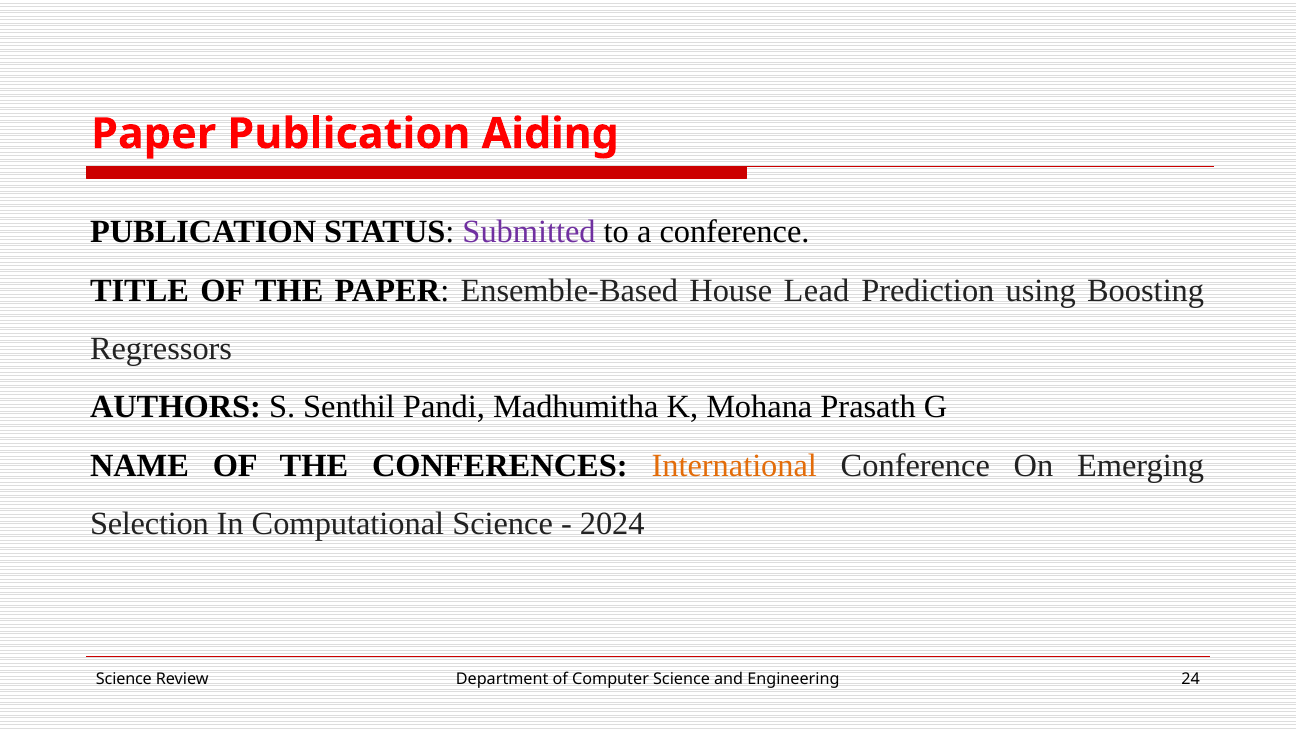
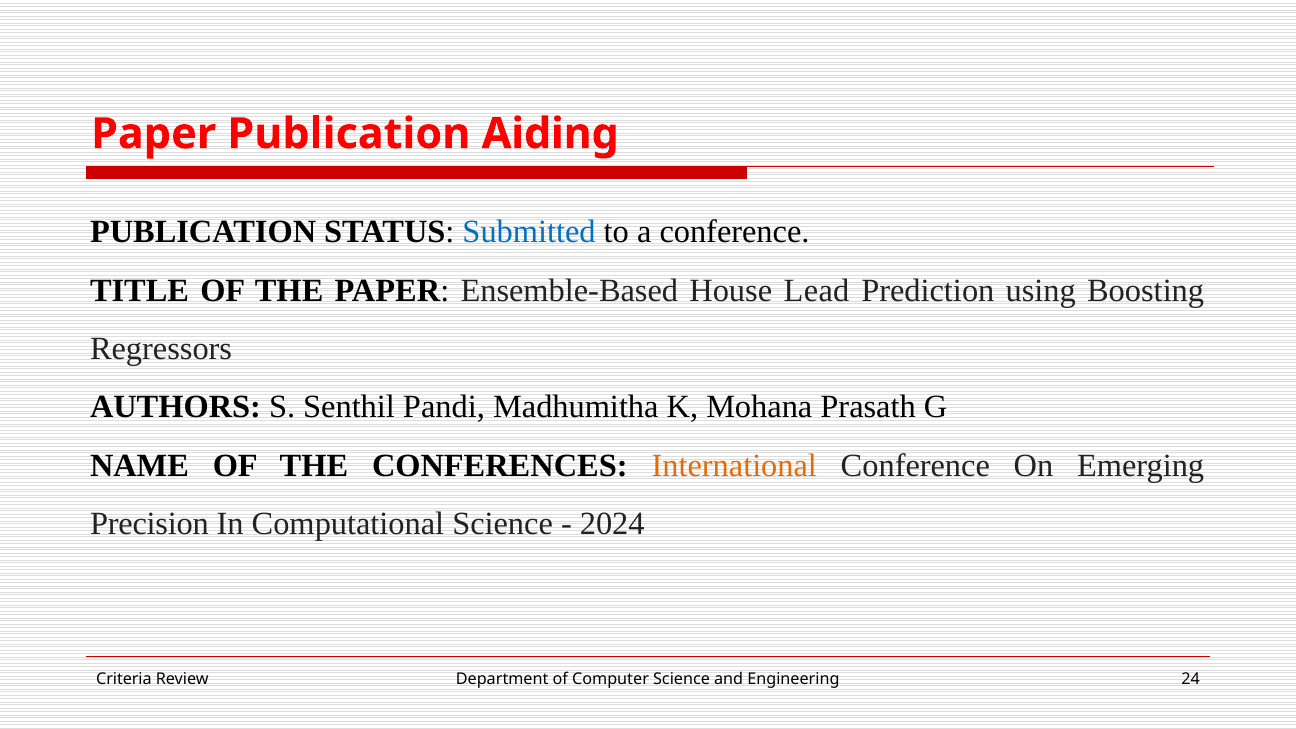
Submitted colour: purple -> blue
Selection: Selection -> Precision
Science at (124, 680): Science -> Criteria
